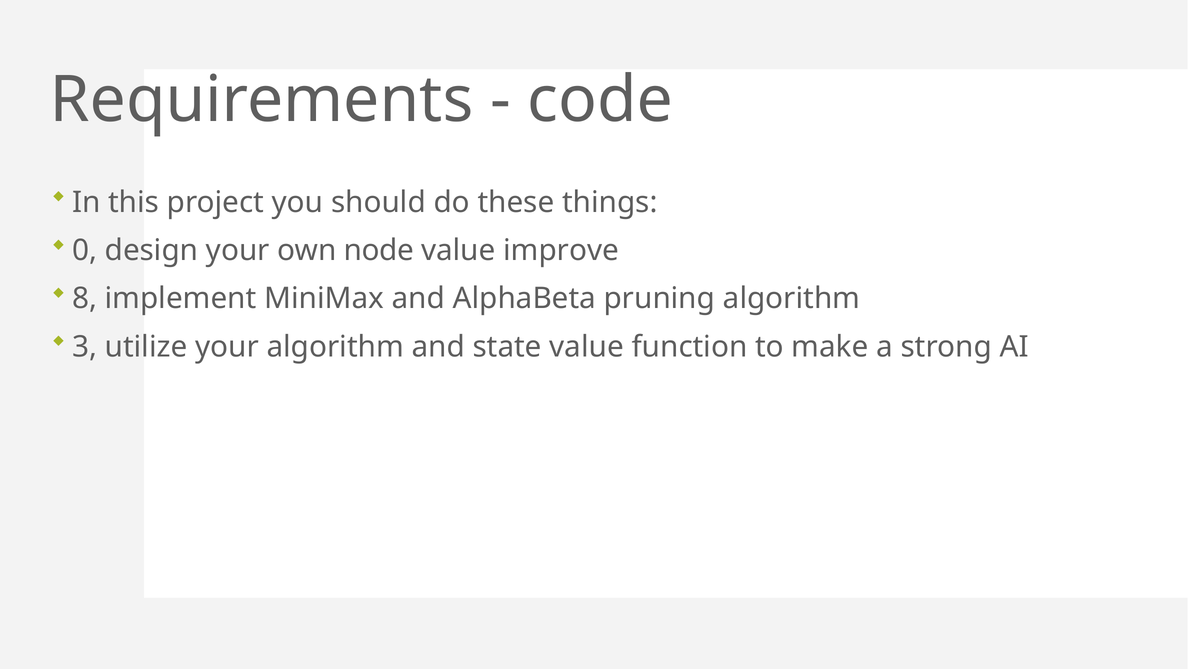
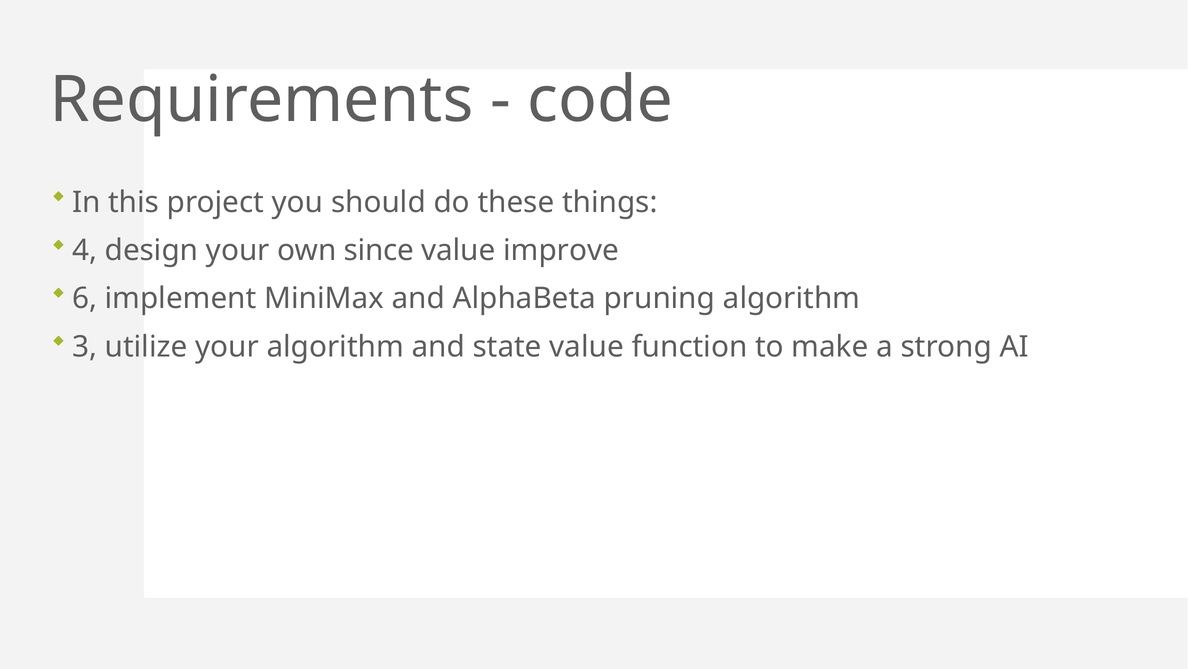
0: 0 -> 4
node: node -> since
8: 8 -> 6
